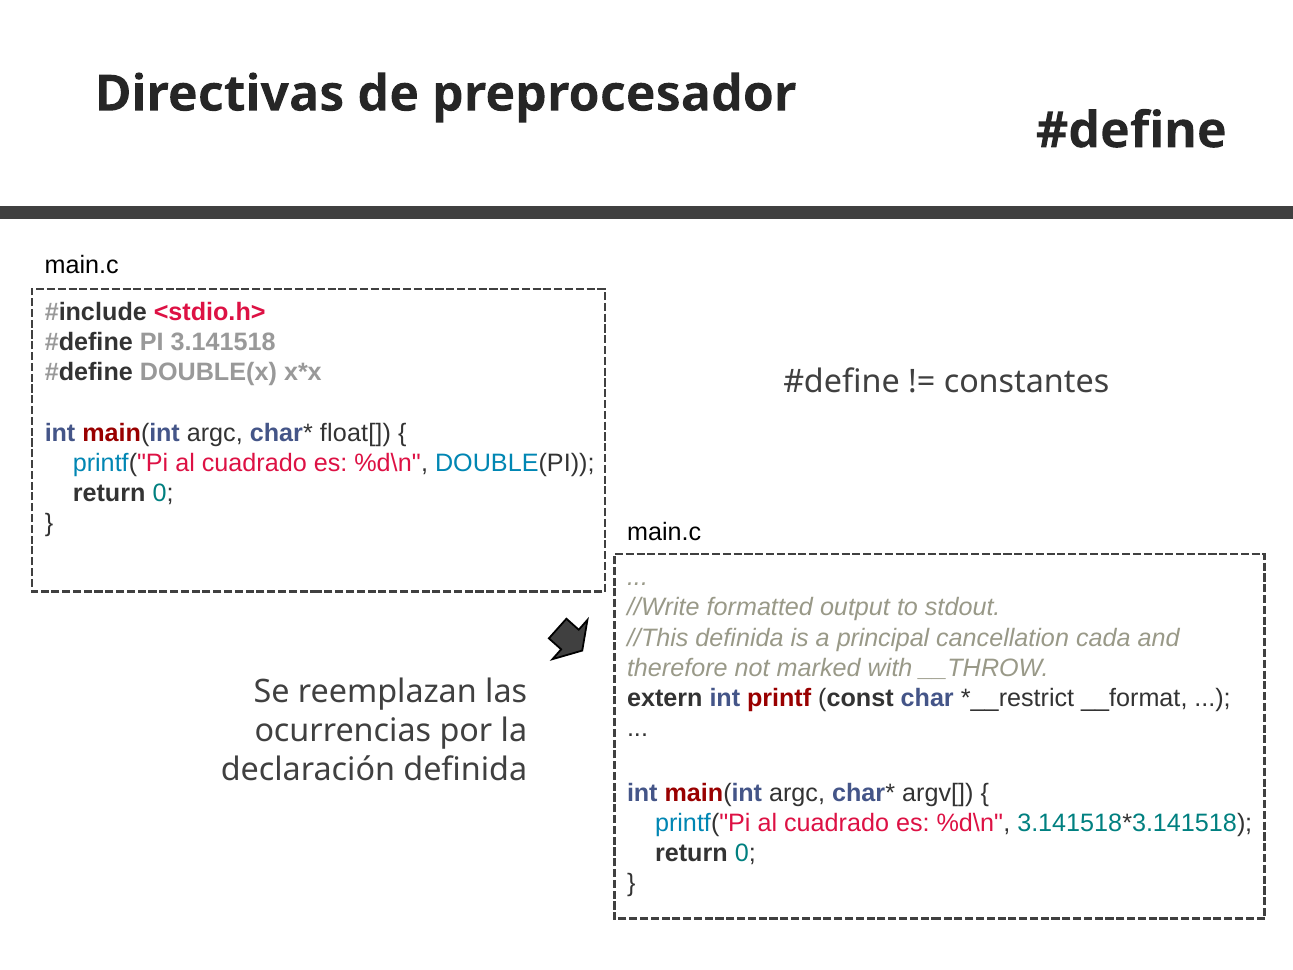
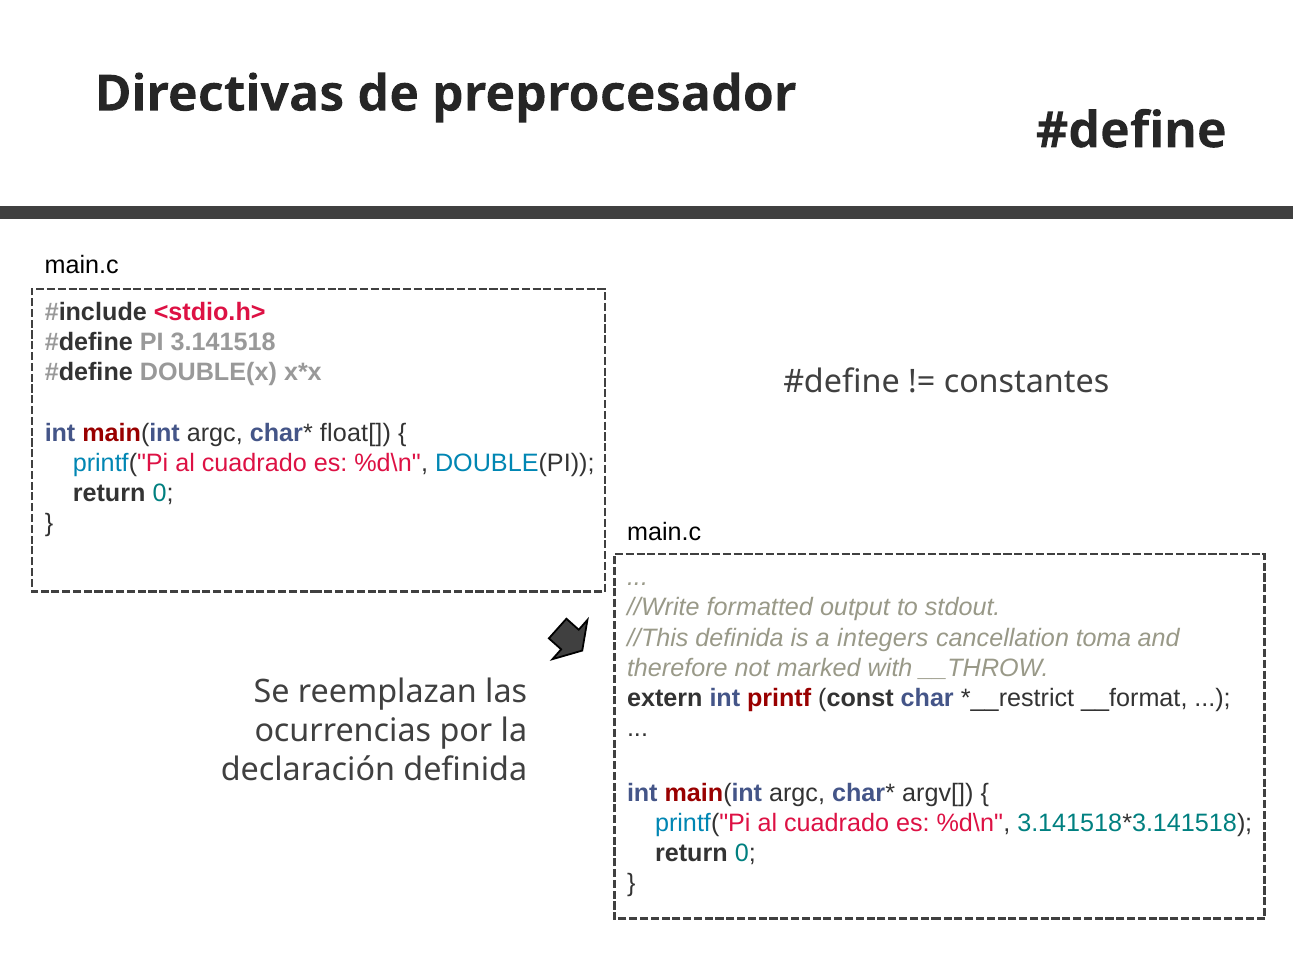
principal: principal -> integers
cada: cada -> toma
